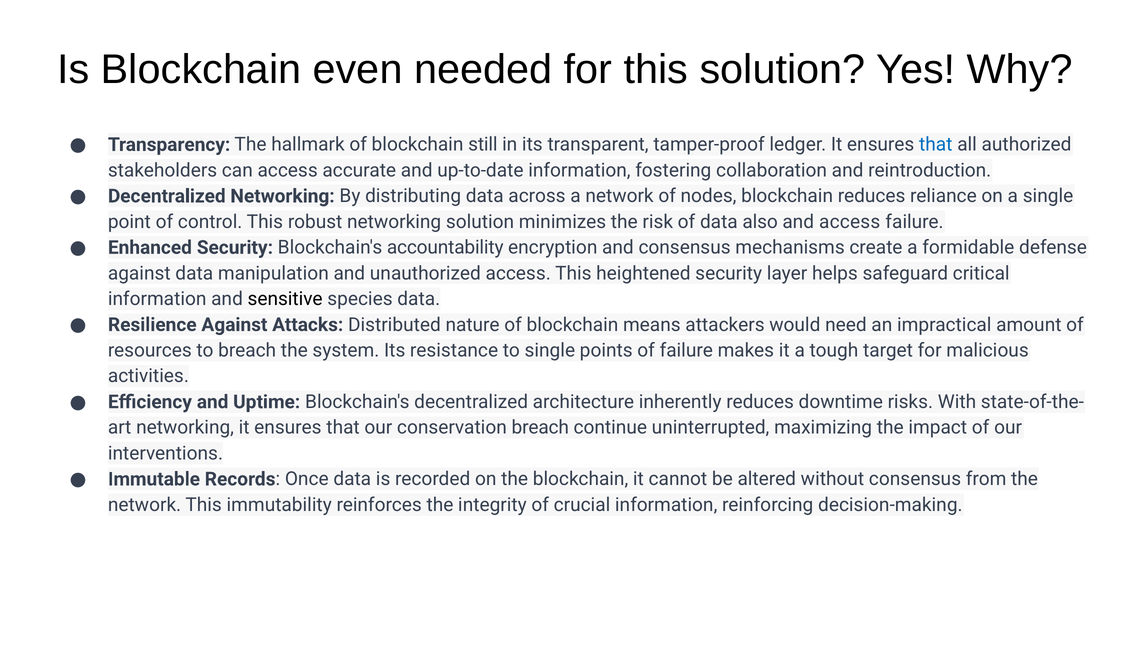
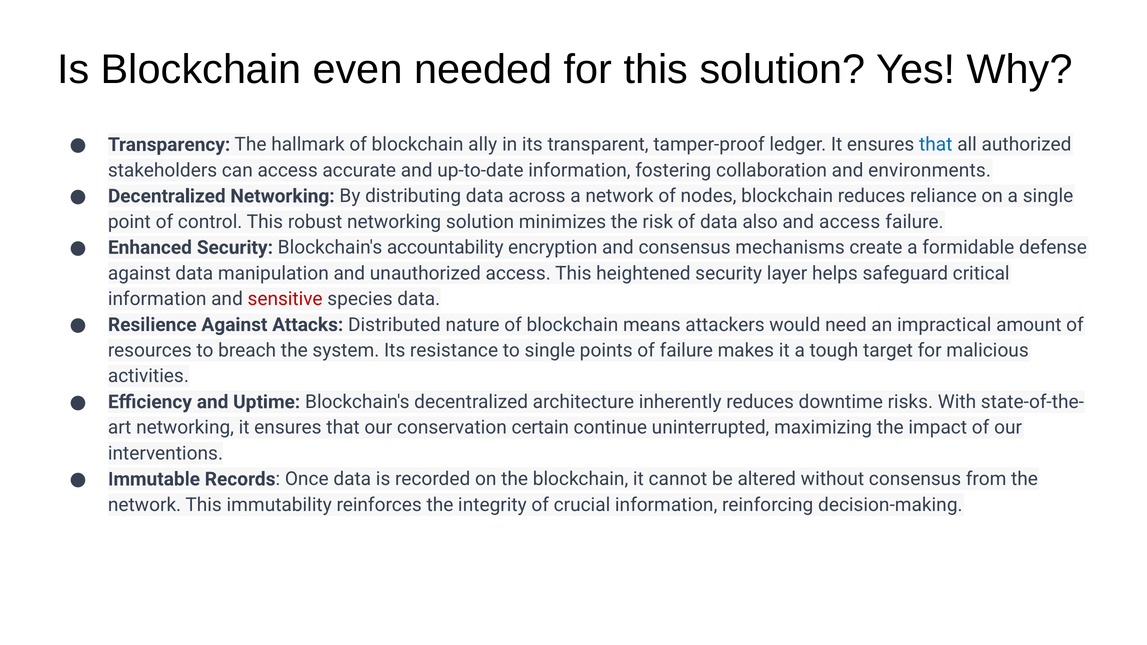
still: still -> ally
reintroduction: reintroduction -> environments
sensitive colour: black -> red
conservation breach: breach -> certain
